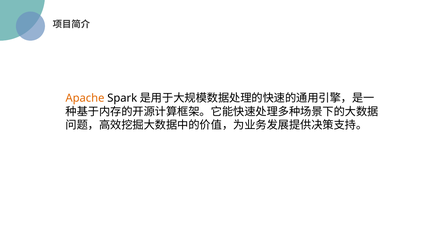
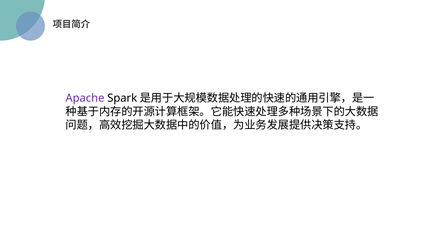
Apache colour: orange -> purple
